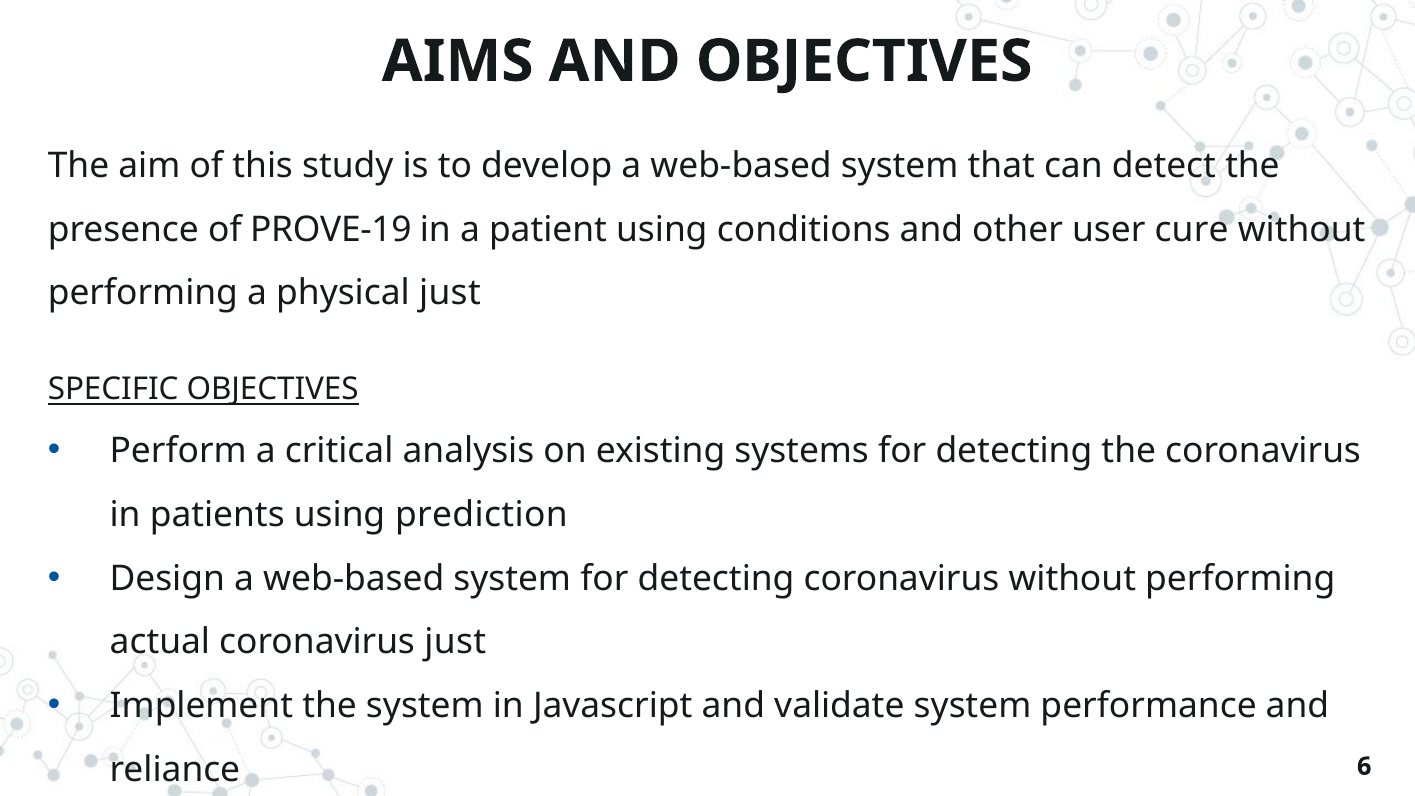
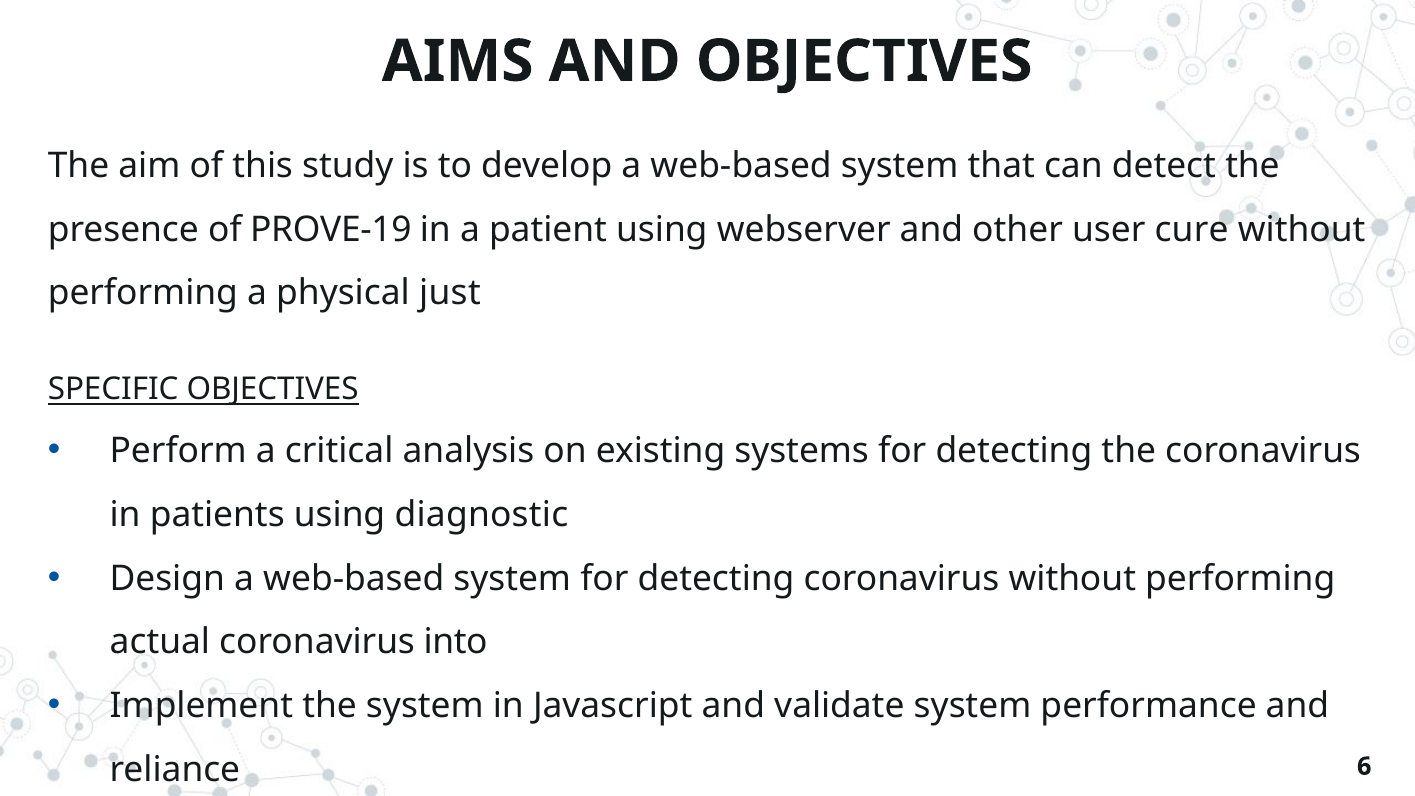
conditions: conditions -> webserver
prediction: prediction -> diagnostic
coronavirus just: just -> into
